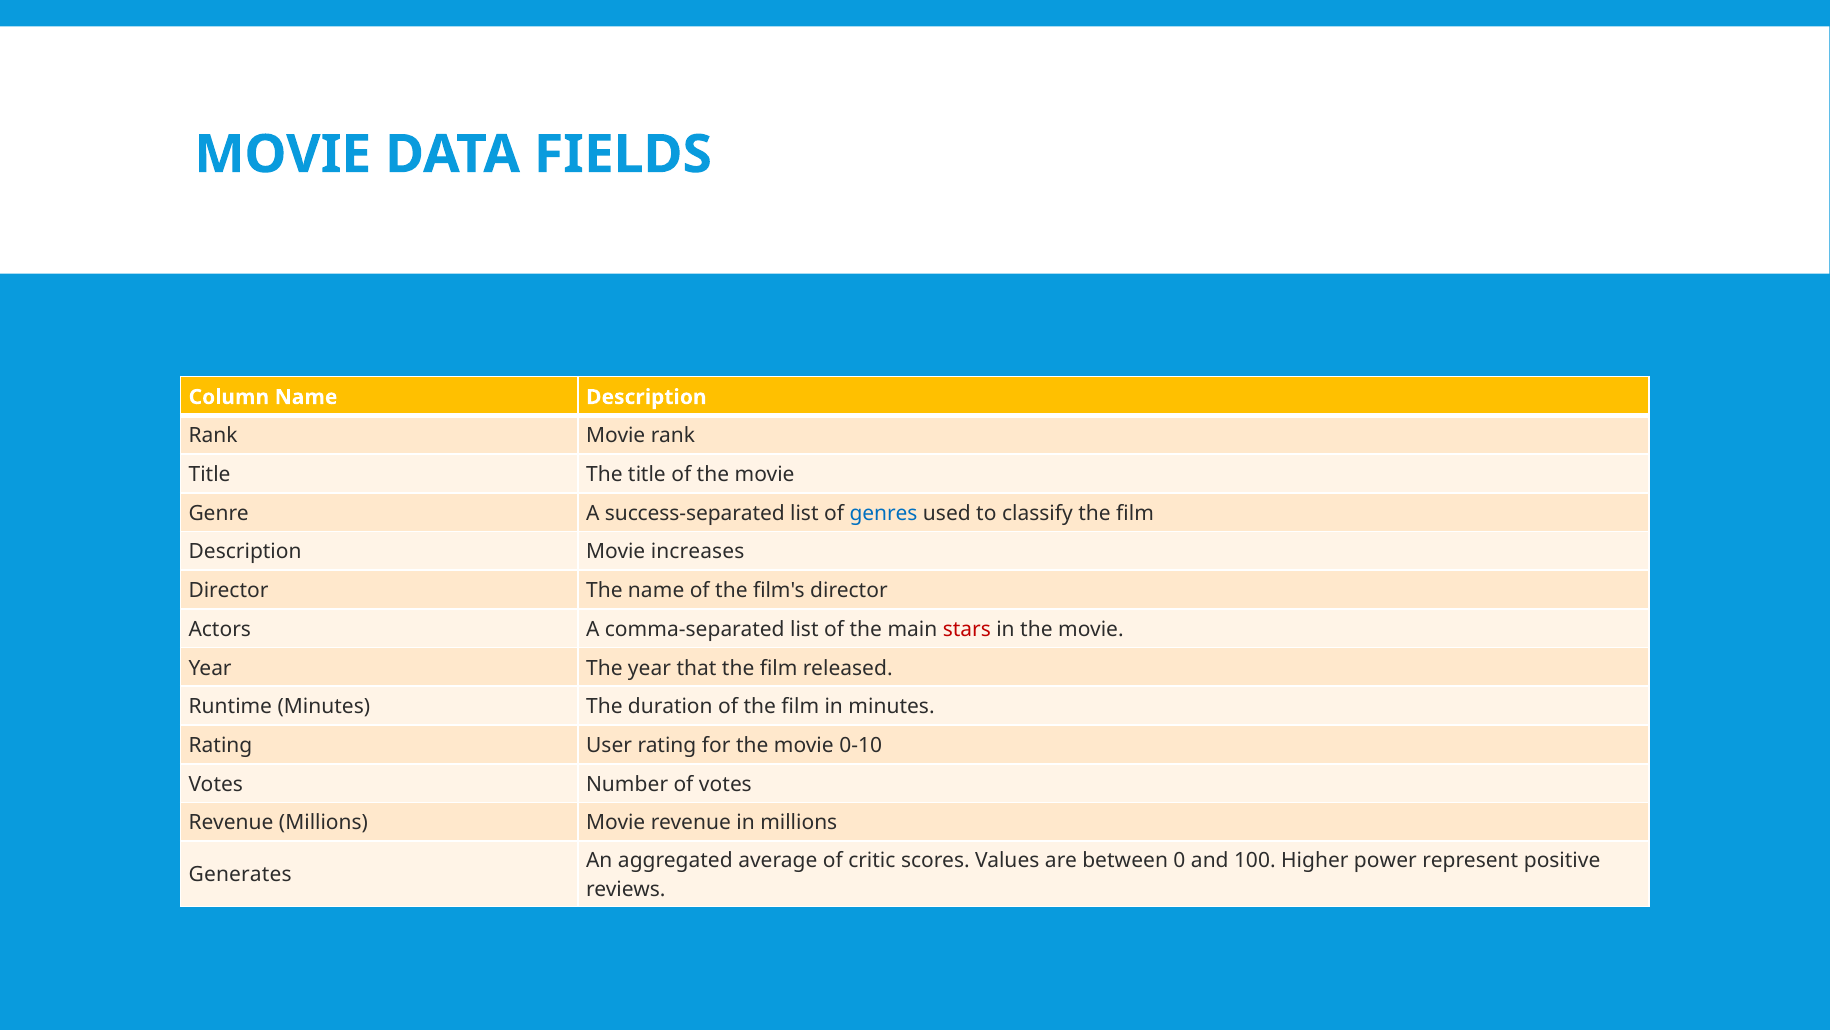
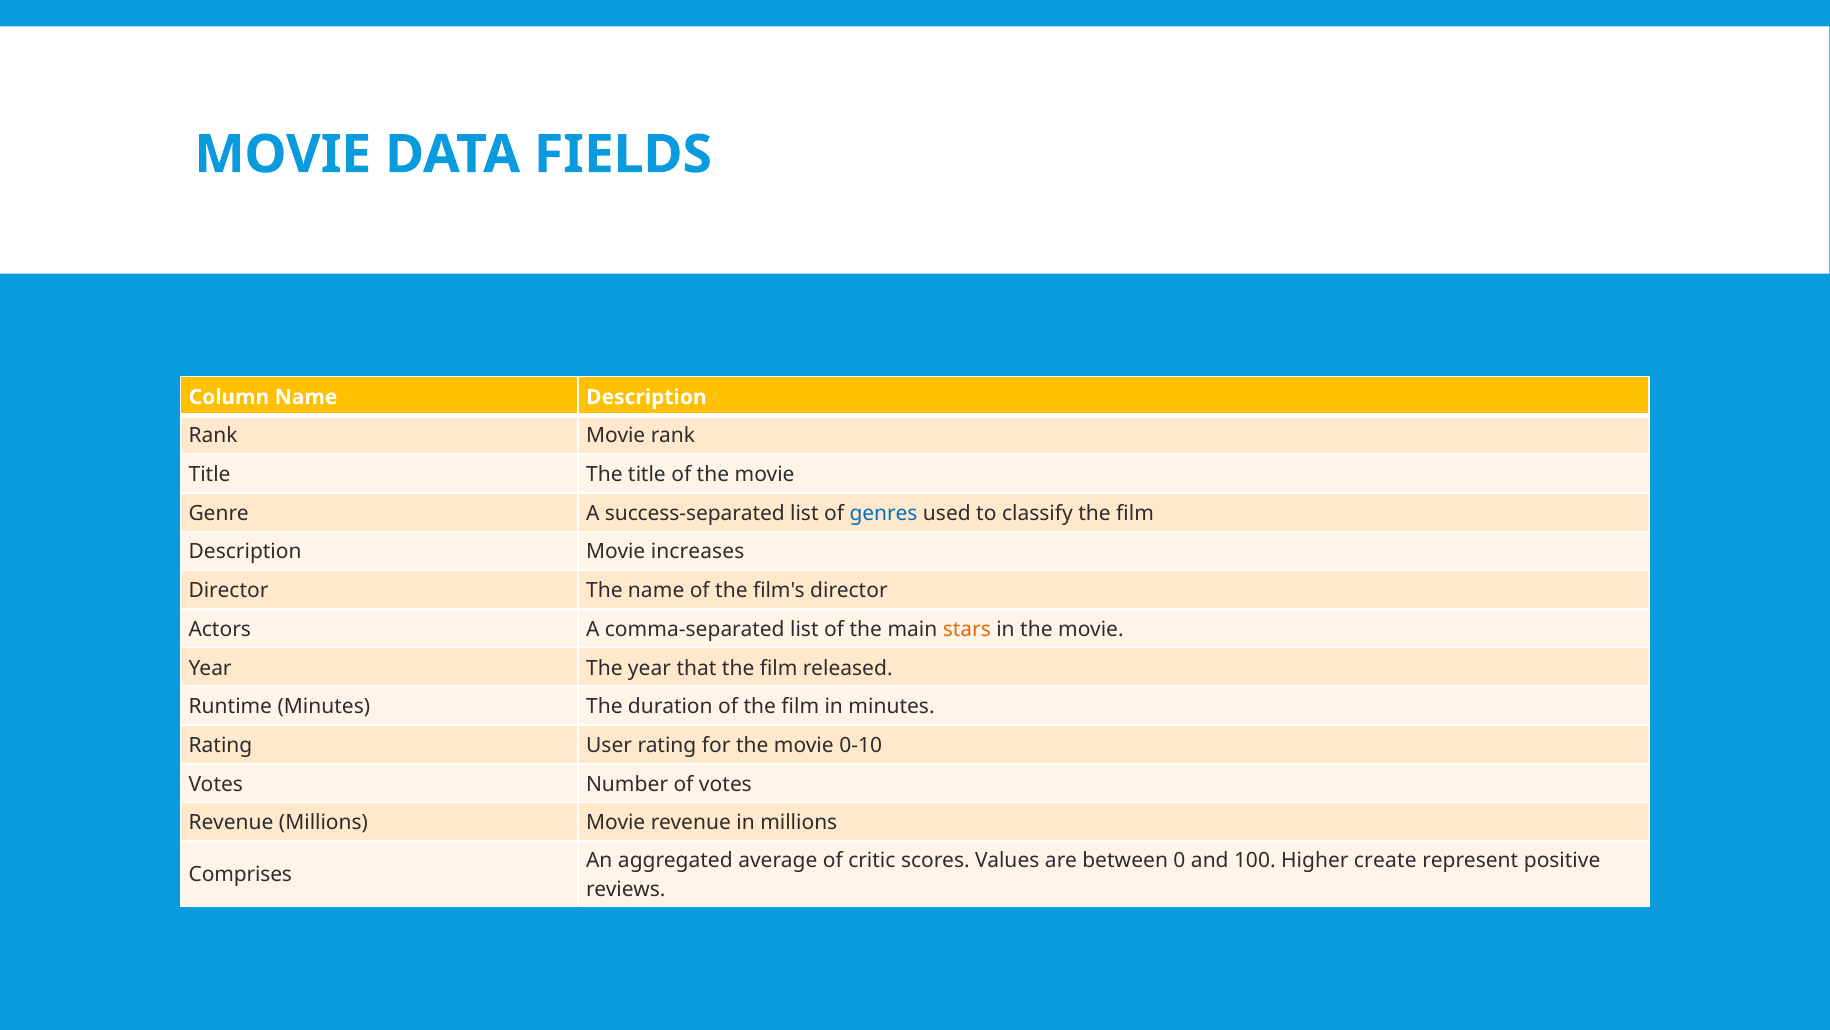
stars colour: red -> orange
power: power -> create
Generates: Generates -> Comprises
